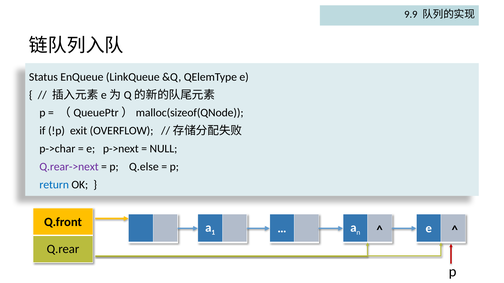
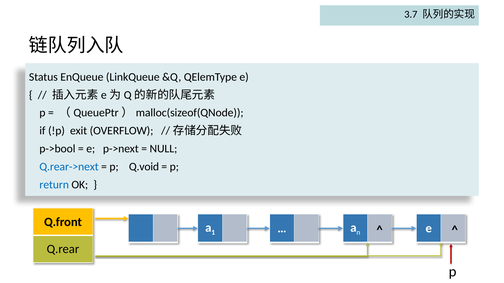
9.9: 9.9 -> 3.7
p->char: p->char -> p->bool
Q.rear->next colour: purple -> blue
Q.else: Q.else -> Q.void
